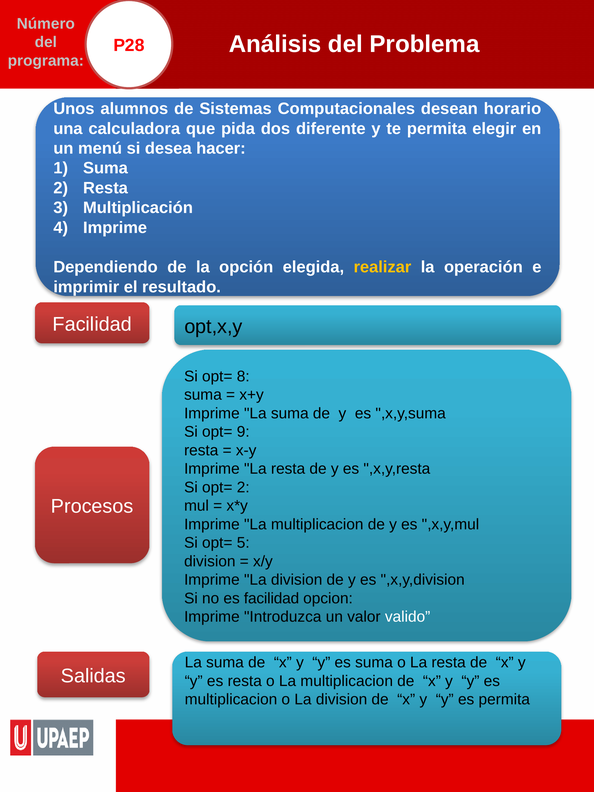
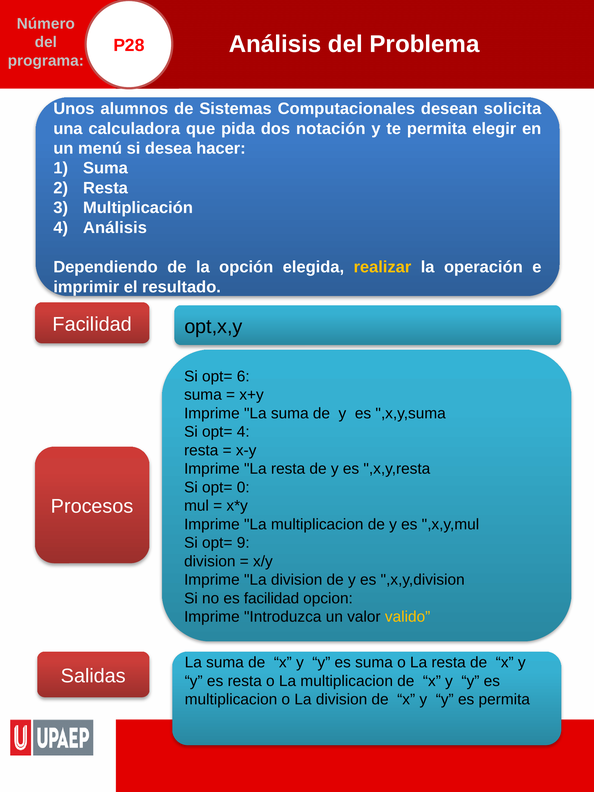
horario: horario -> solicita
diferente: diferente -> notación
4 Imprime: Imprime -> Análisis
8: 8 -> 6
opt= 9: 9 -> 4
opt= 2: 2 -> 0
5: 5 -> 9
valido colour: white -> yellow
